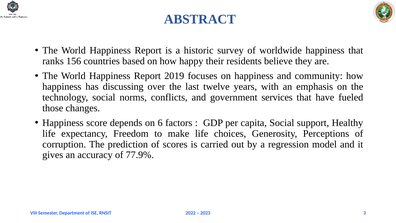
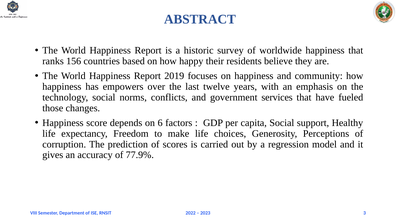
discussing: discussing -> empowers
